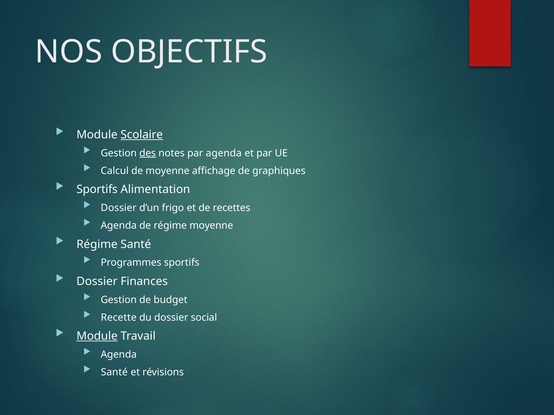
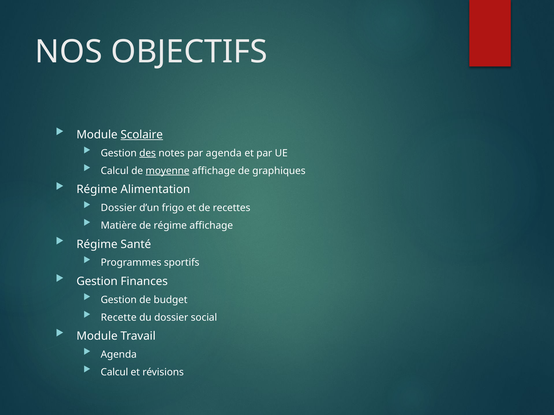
moyenne at (168, 171) underline: none -> present
Sportifs at (97, 190): Sportifs -> Régime
Agenda at (119, 226): Agenda -> Matière
régime moyenne: moyenne -> affichage
Dossier at (97, 282): Dossier -> Gestion
Module at (97, 337) underline: present -> none
Santé at (114, 373): Santé -> Calcul
